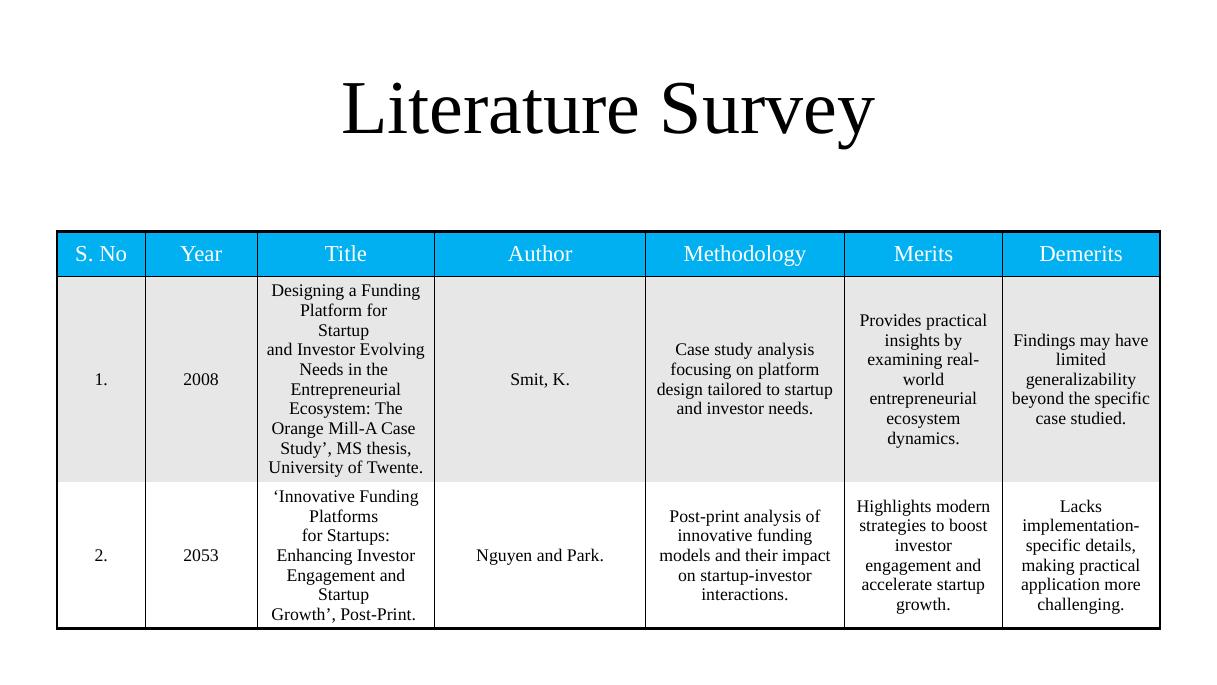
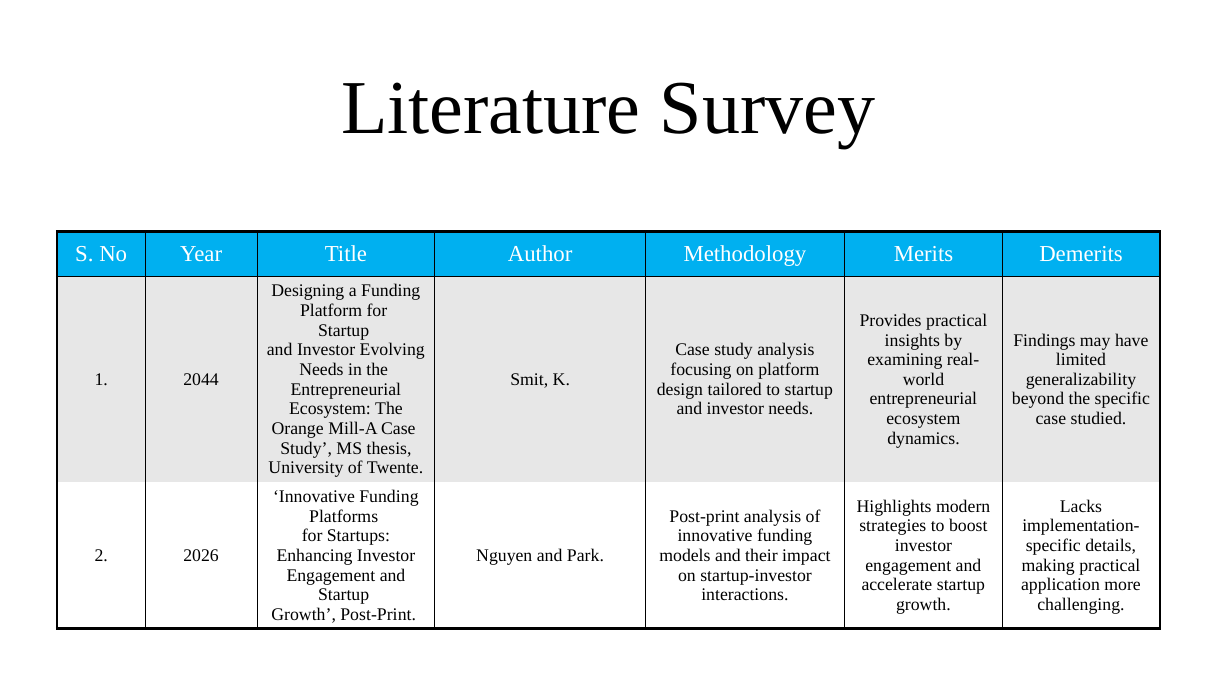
2008: 2008 -> 2044
2053: 2053 -> 2026
